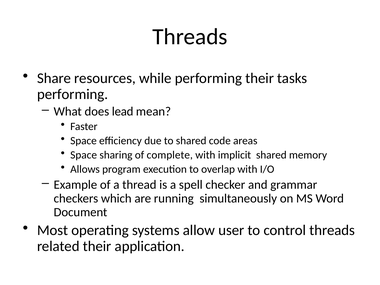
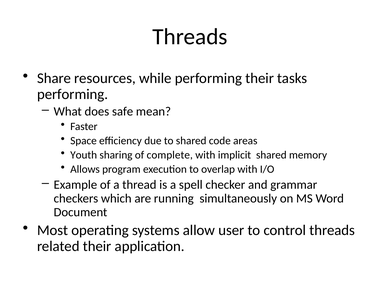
lead: lead -> safe
Space at (84, 155): Space -> Youth
